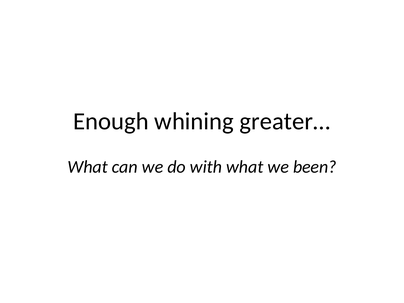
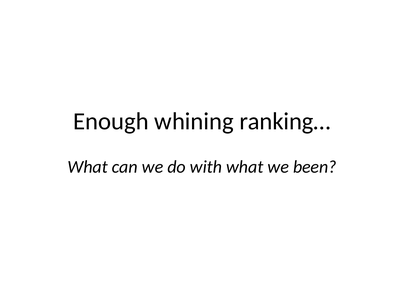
greater…: greater… -> ranking…
